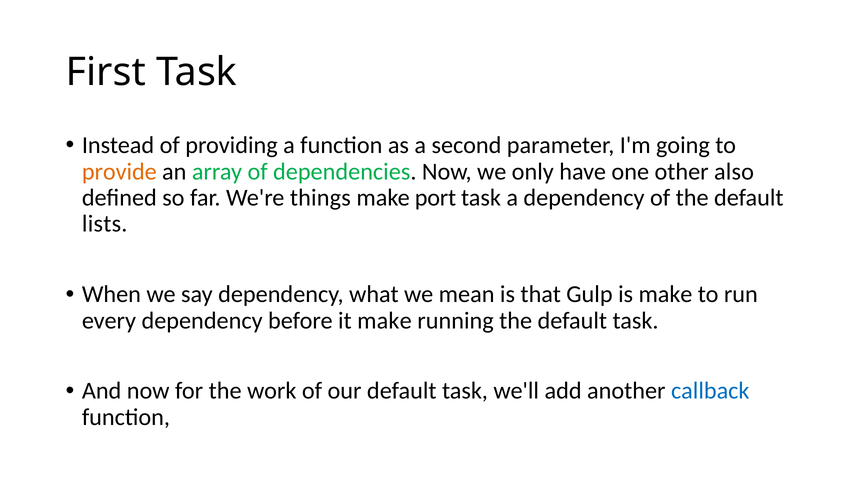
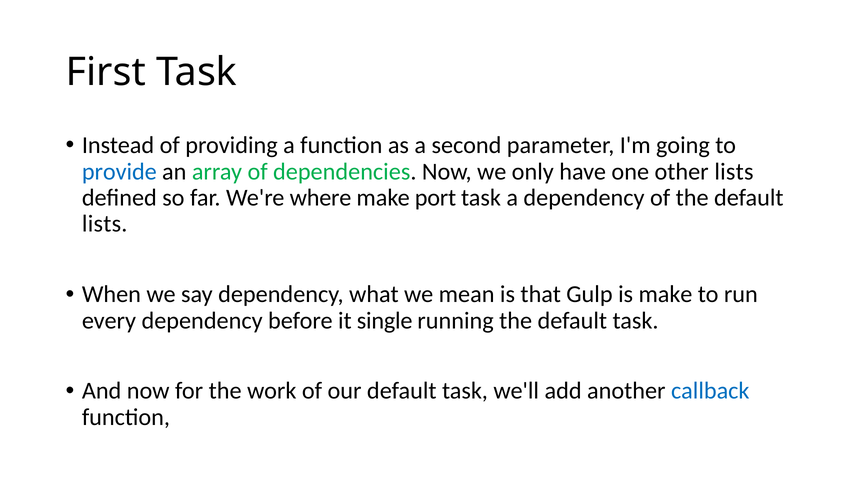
provide colour: orange -> blue
other also: also -> lists
things: things -> where
it make: make -> single
